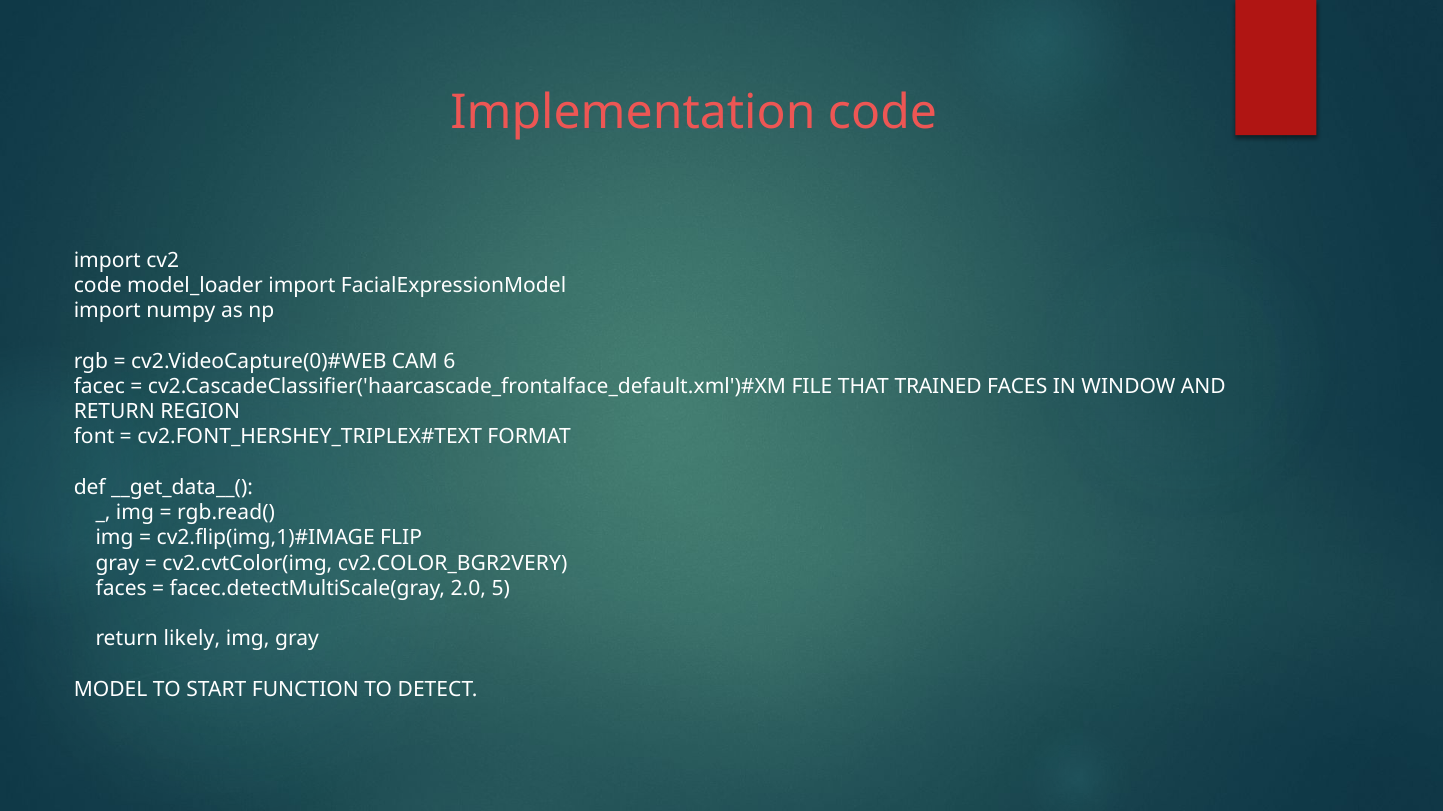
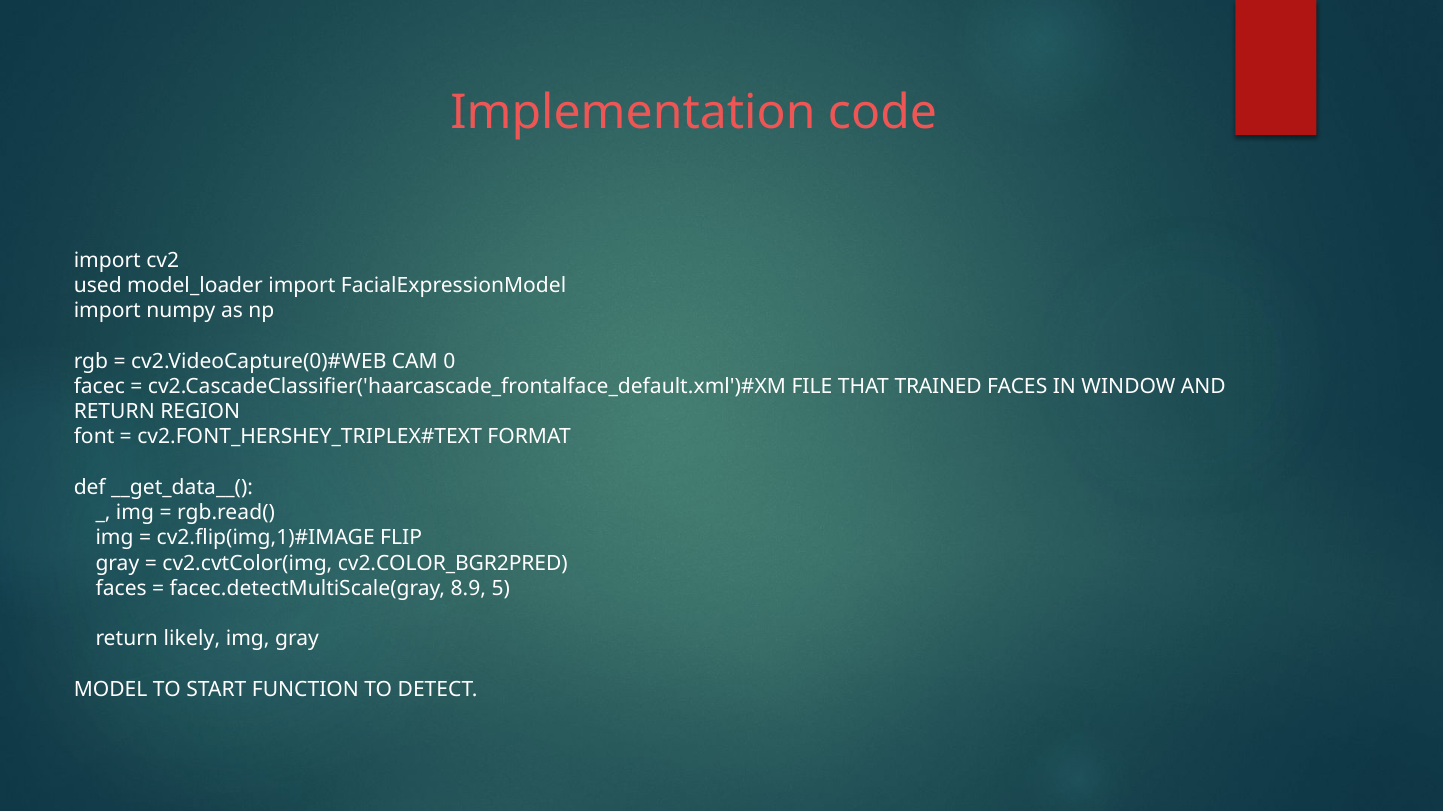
code at (98, 286): code -> used
6: 6 -> 0
cv2.COLOR_BGR2VERY: cv2.COLOR_BGR2VERY -> cv2.COLOR_BGR2PRED
2.0: 2.0 -> 8.9
